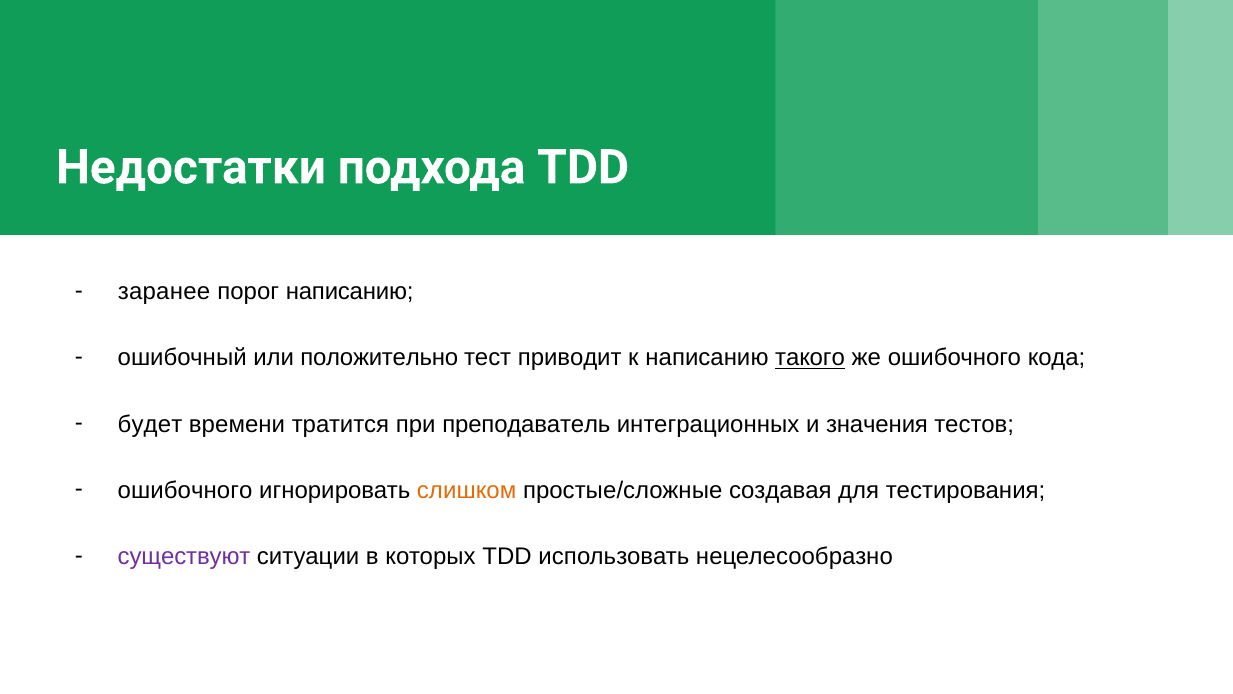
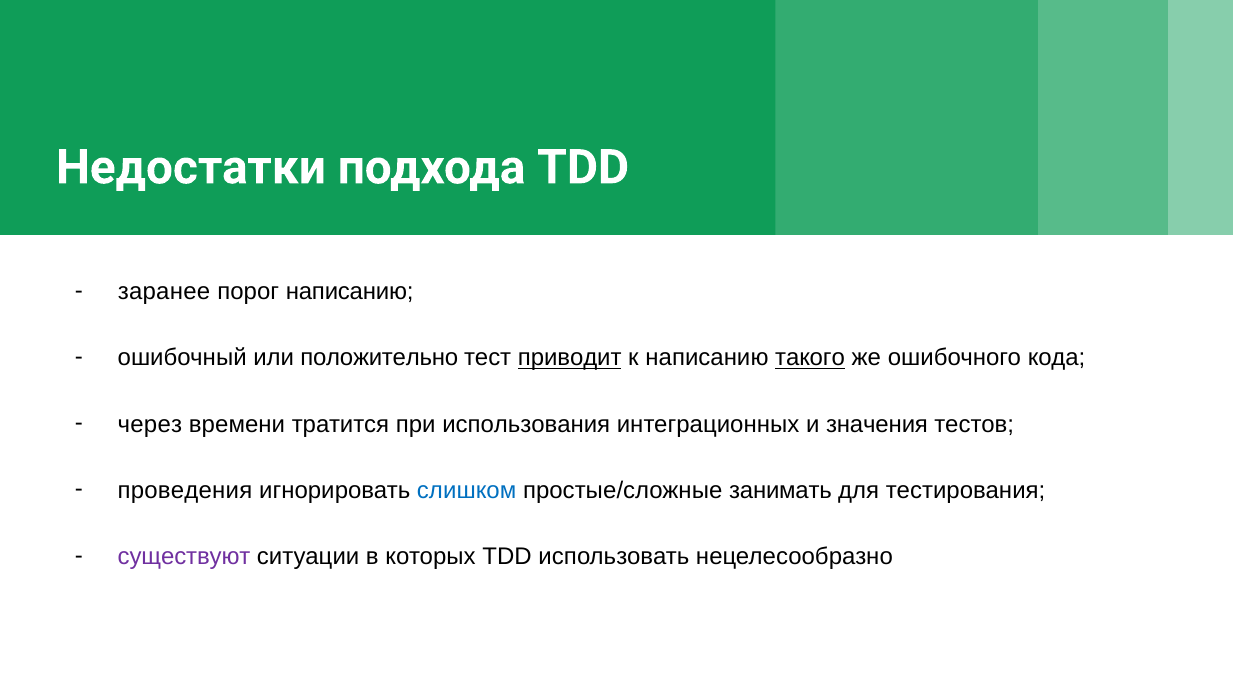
приводит underline: none -> present
будет: будет -> через
преподаватель: преподаватель -> использования
ошибочного at (185, 490): ошибочного -> проведения
слишком colour: orange -> blue
создавая: создавая -> занимать
